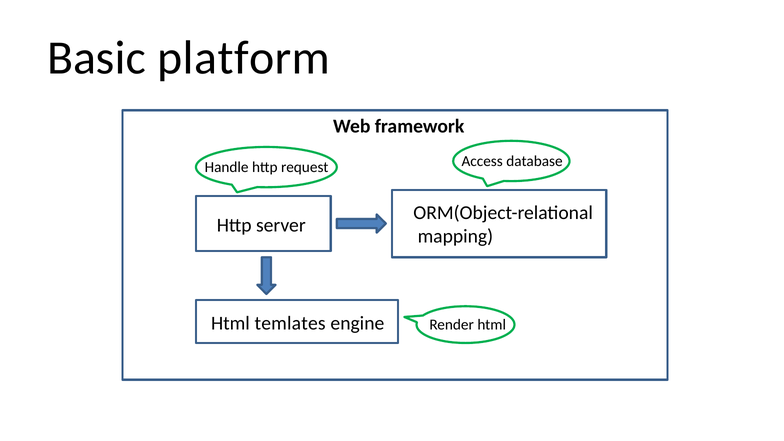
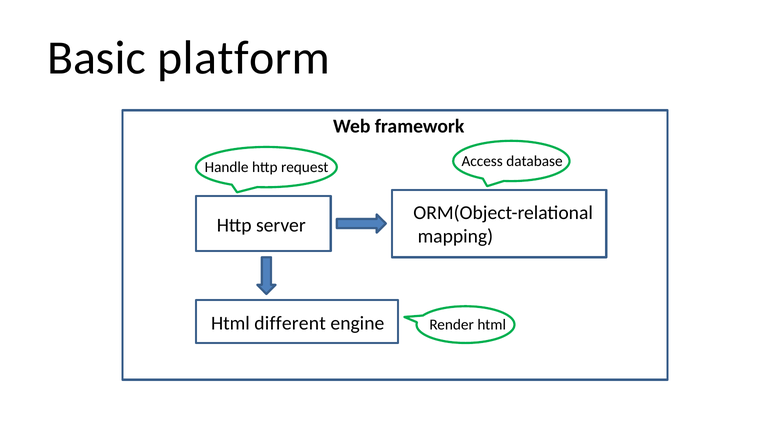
temlates: temlates -> different
